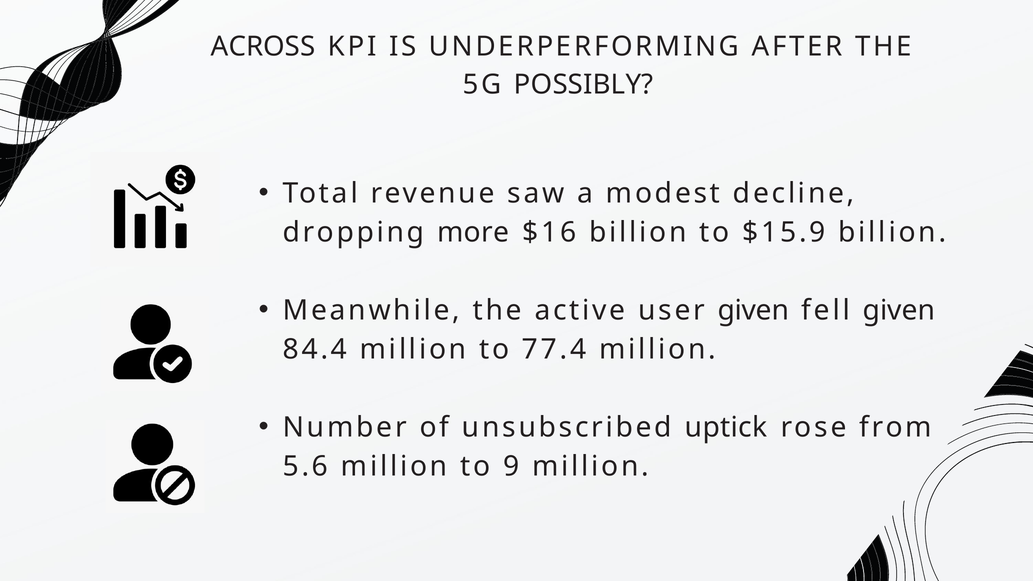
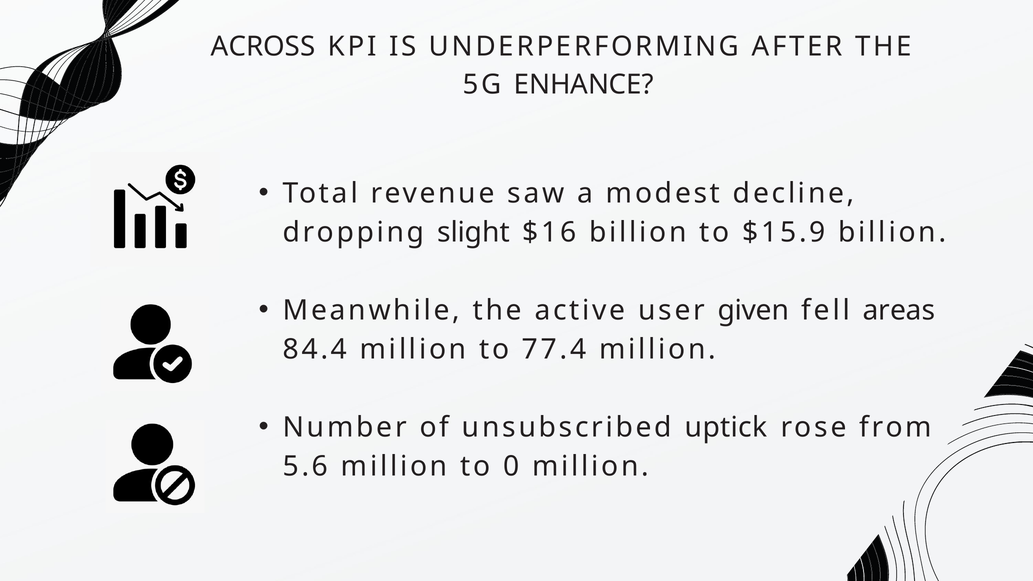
POSSIBLY: POSSIBLY -> ENHANCE
more: more -> slight
fell given: given -> areas
9: 9 -> 0
